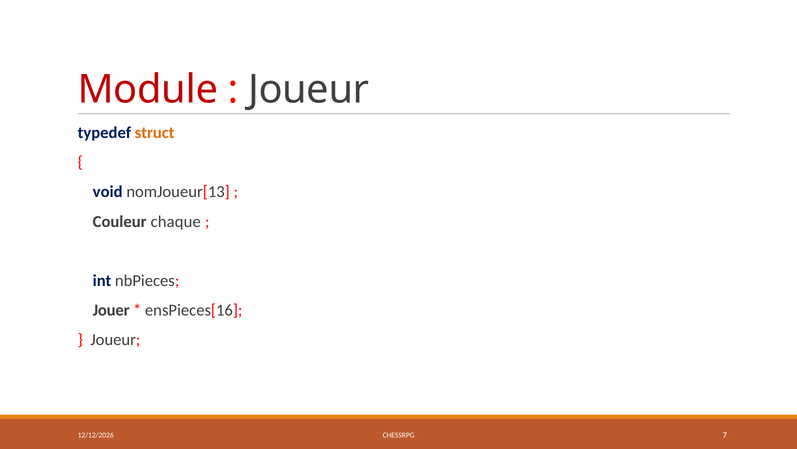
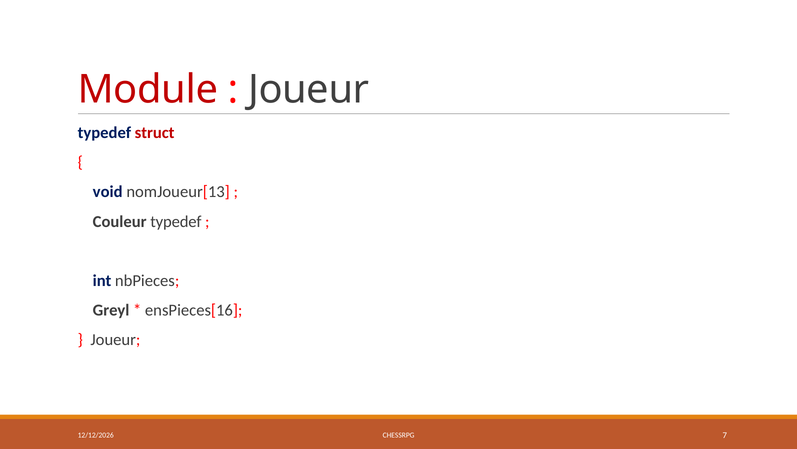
struct colour: orange -> red
Couleur chaque: chaque -> typedef
Jouer: Jouer -> Greyl
